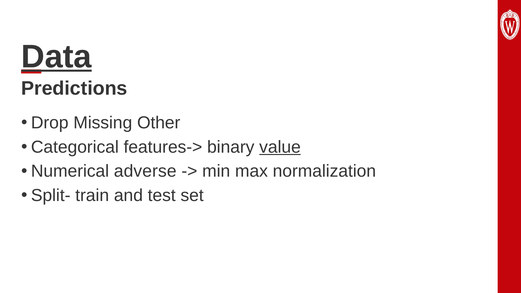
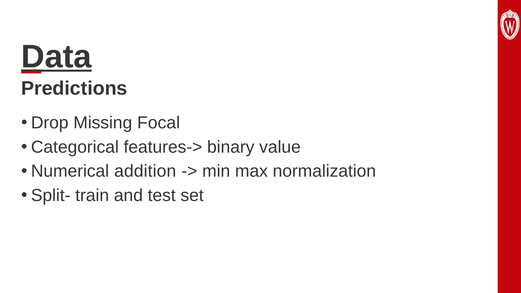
Other: Other -> Focal
value underline: present -> none
adverse: adverse -> addition
